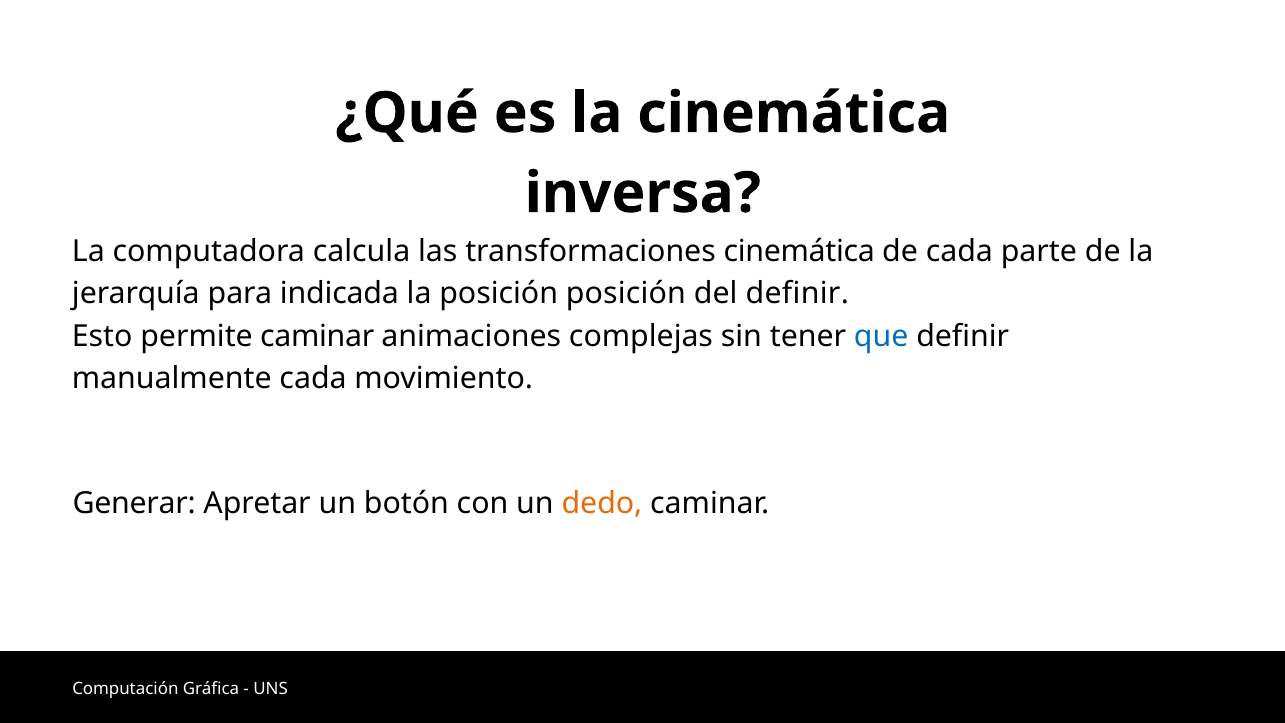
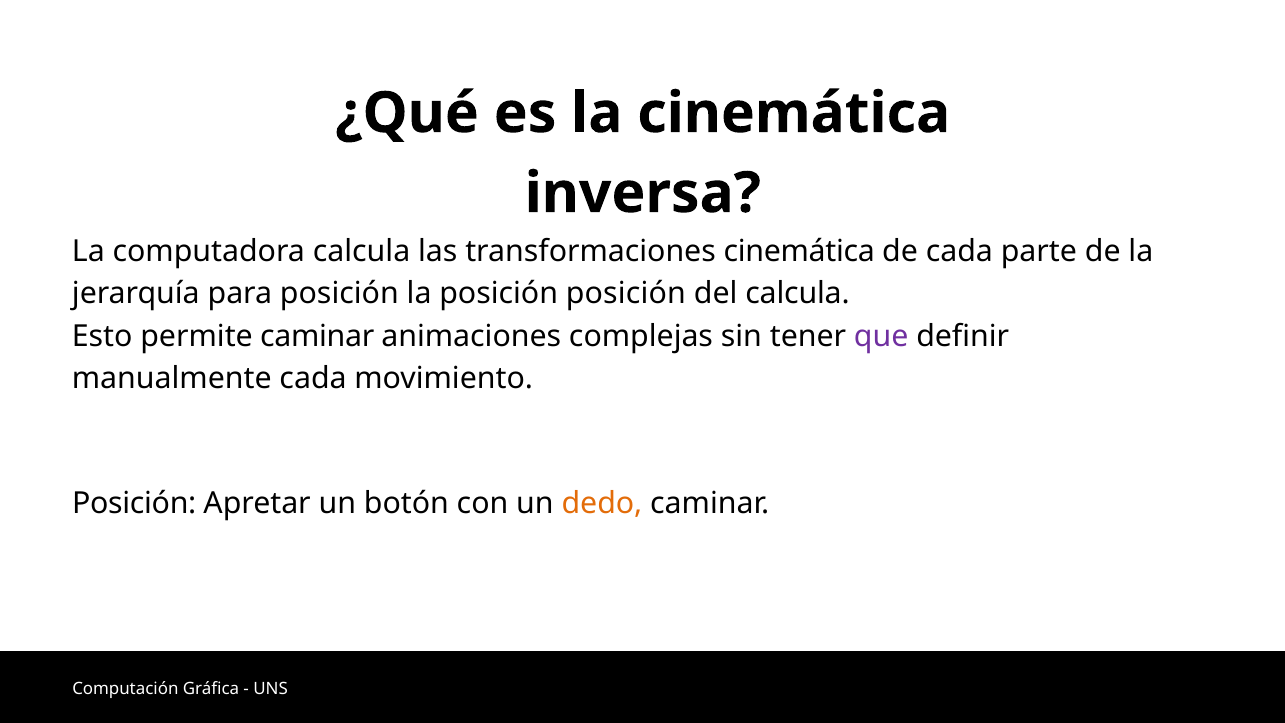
para indicada: indicada -> posición
del definir: definir -> calcula
que colour: blue -> purple
Generar at (134, 503): Generar -> Posición
